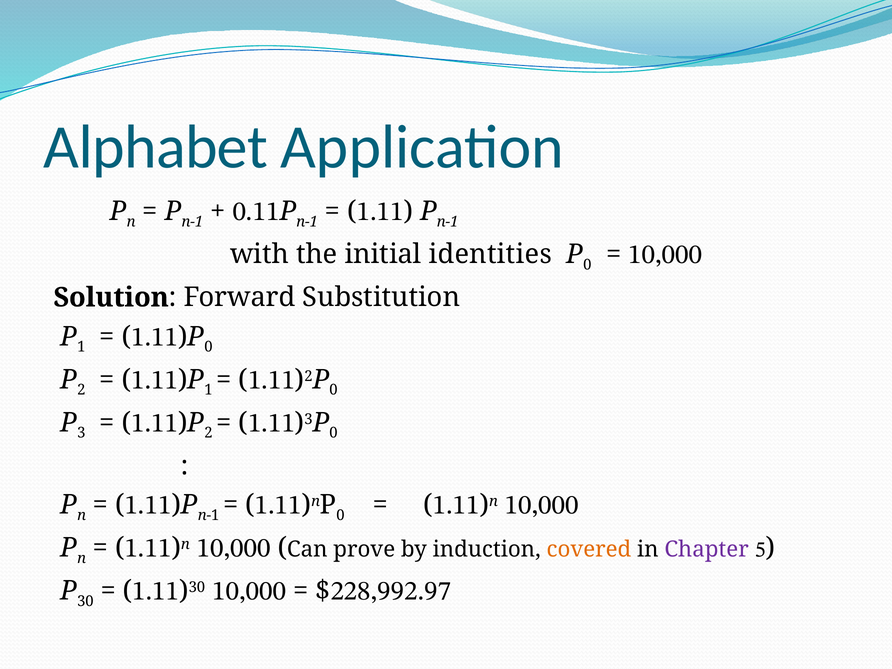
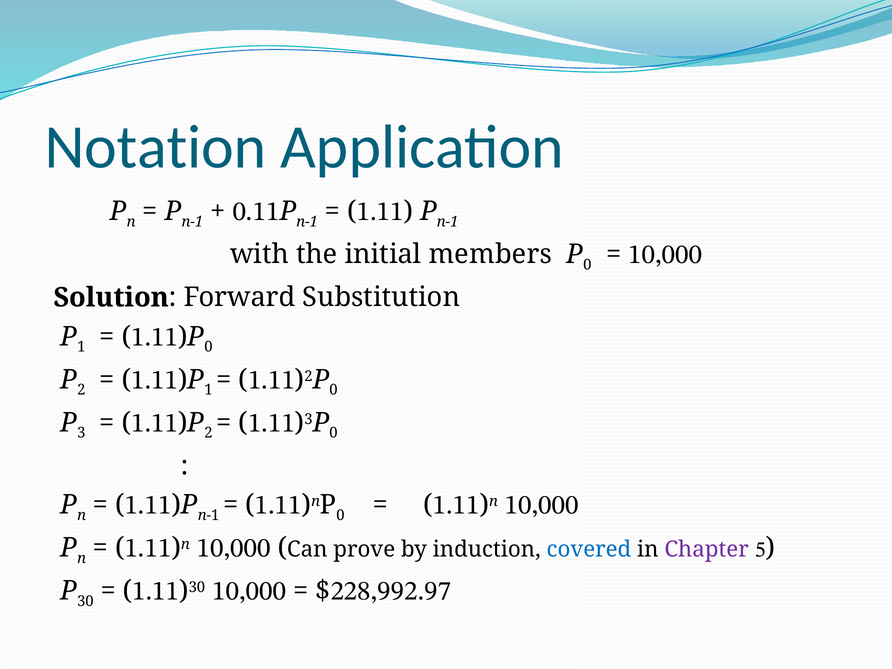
Alphabet: Alphabet -> Notation
identities: identities -> members
covered colour: orange -> blue
